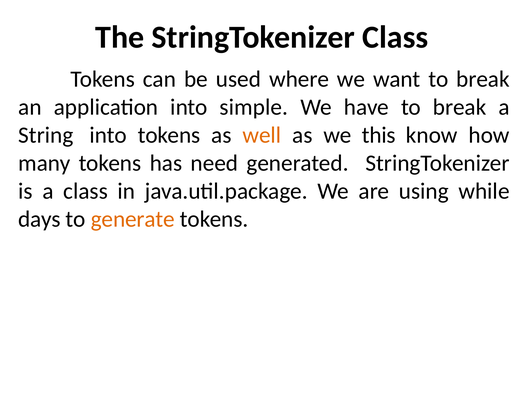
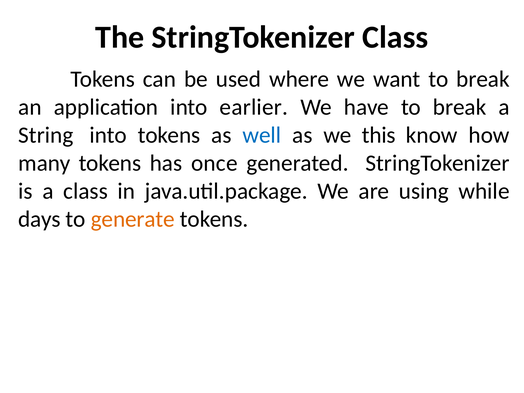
simple: simple -> earlier
well colour: orange -> blue
need: need -> once
